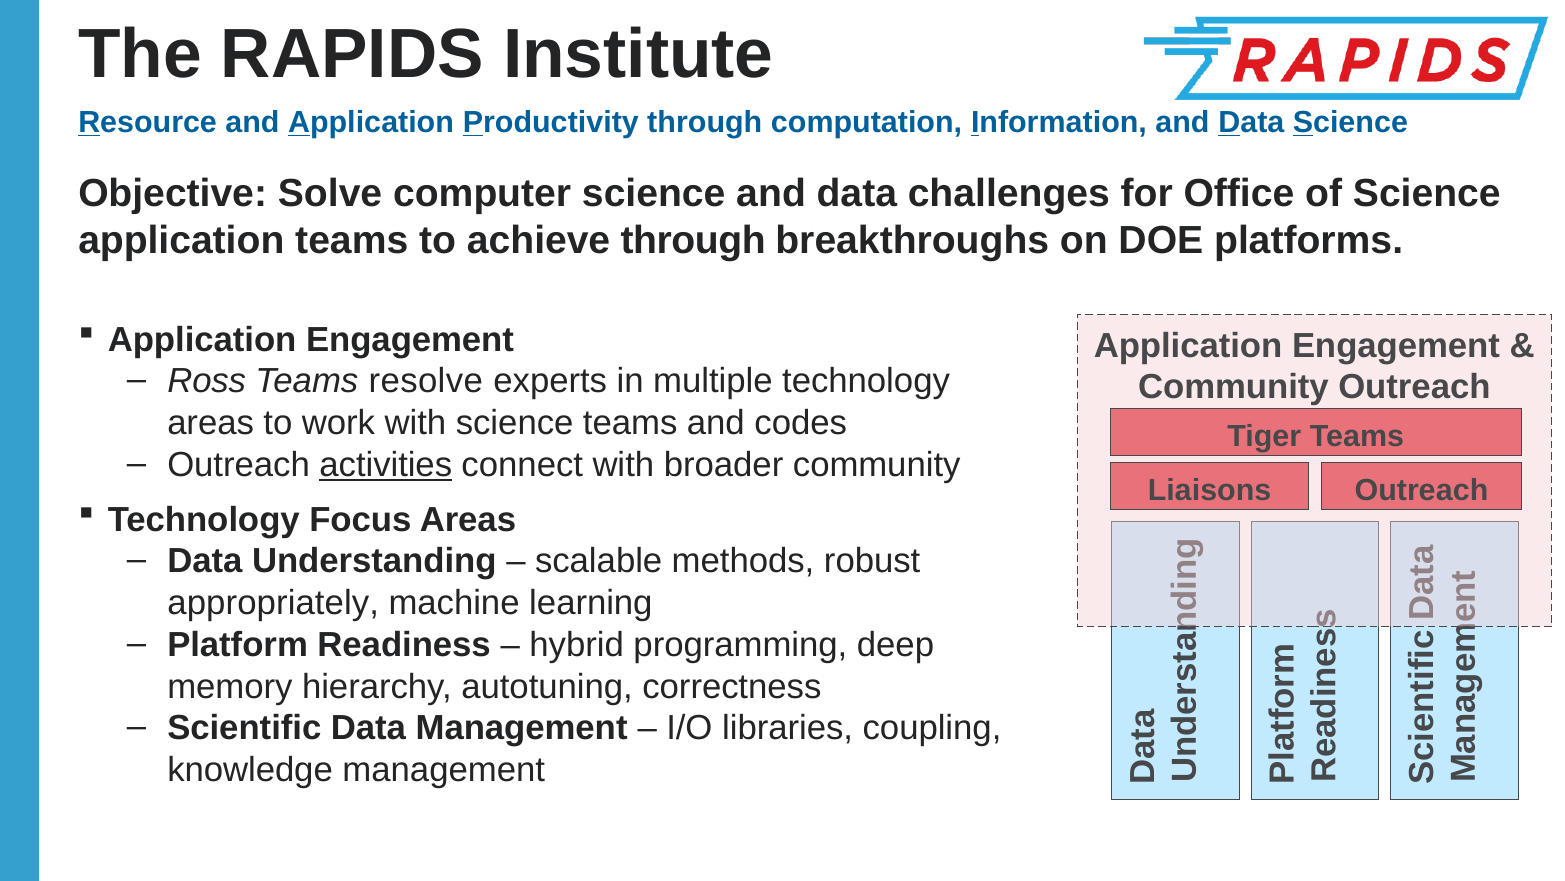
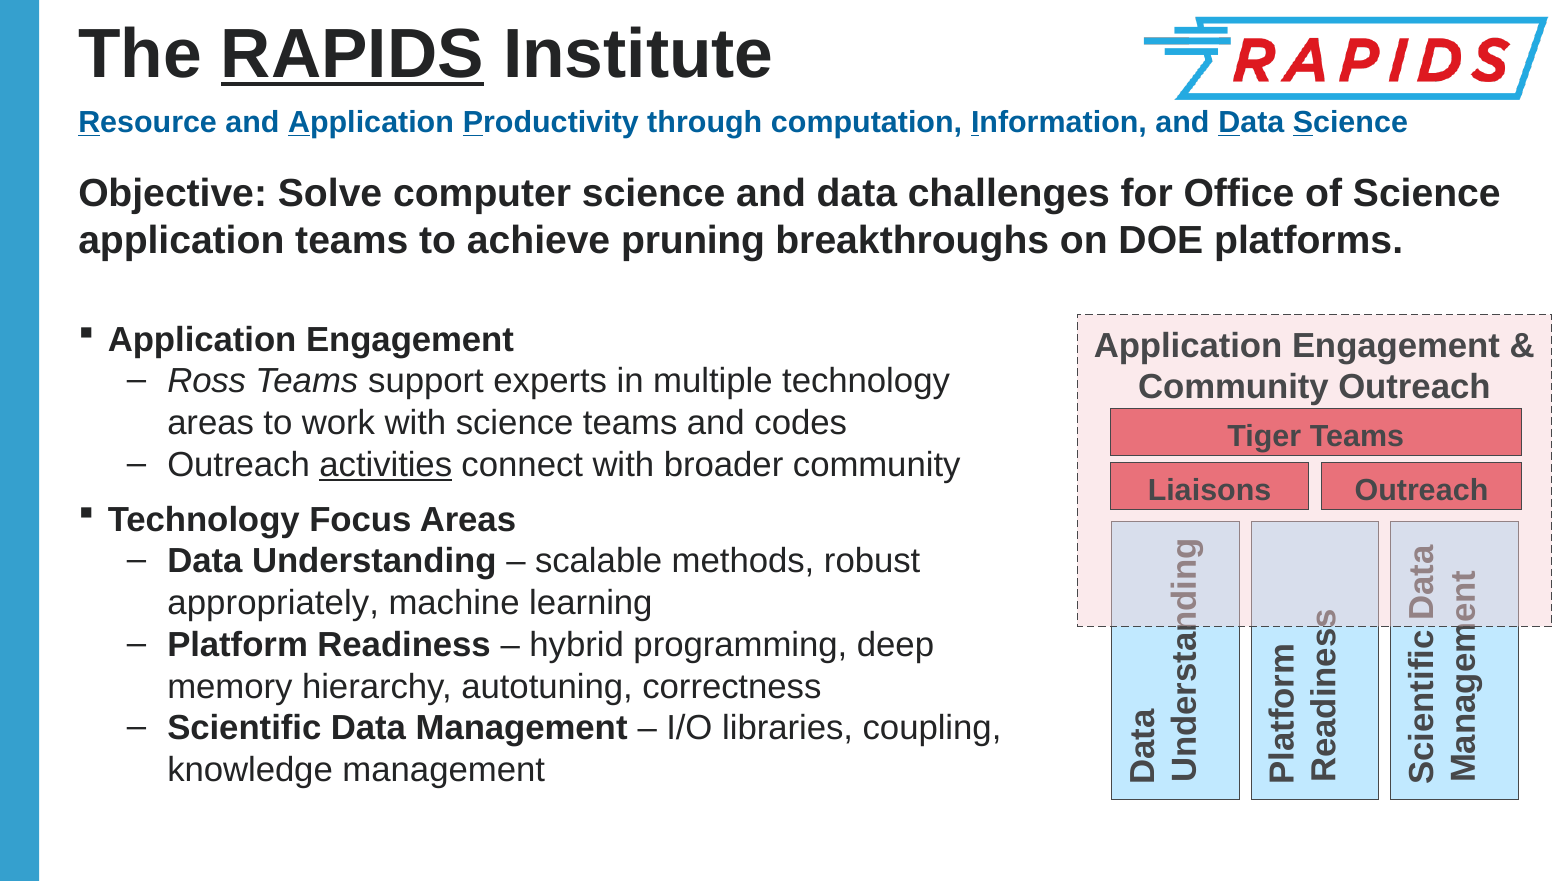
RAPIDS underline: none -> present
achieve through: through -> pruning
resolve: resolve -> support
